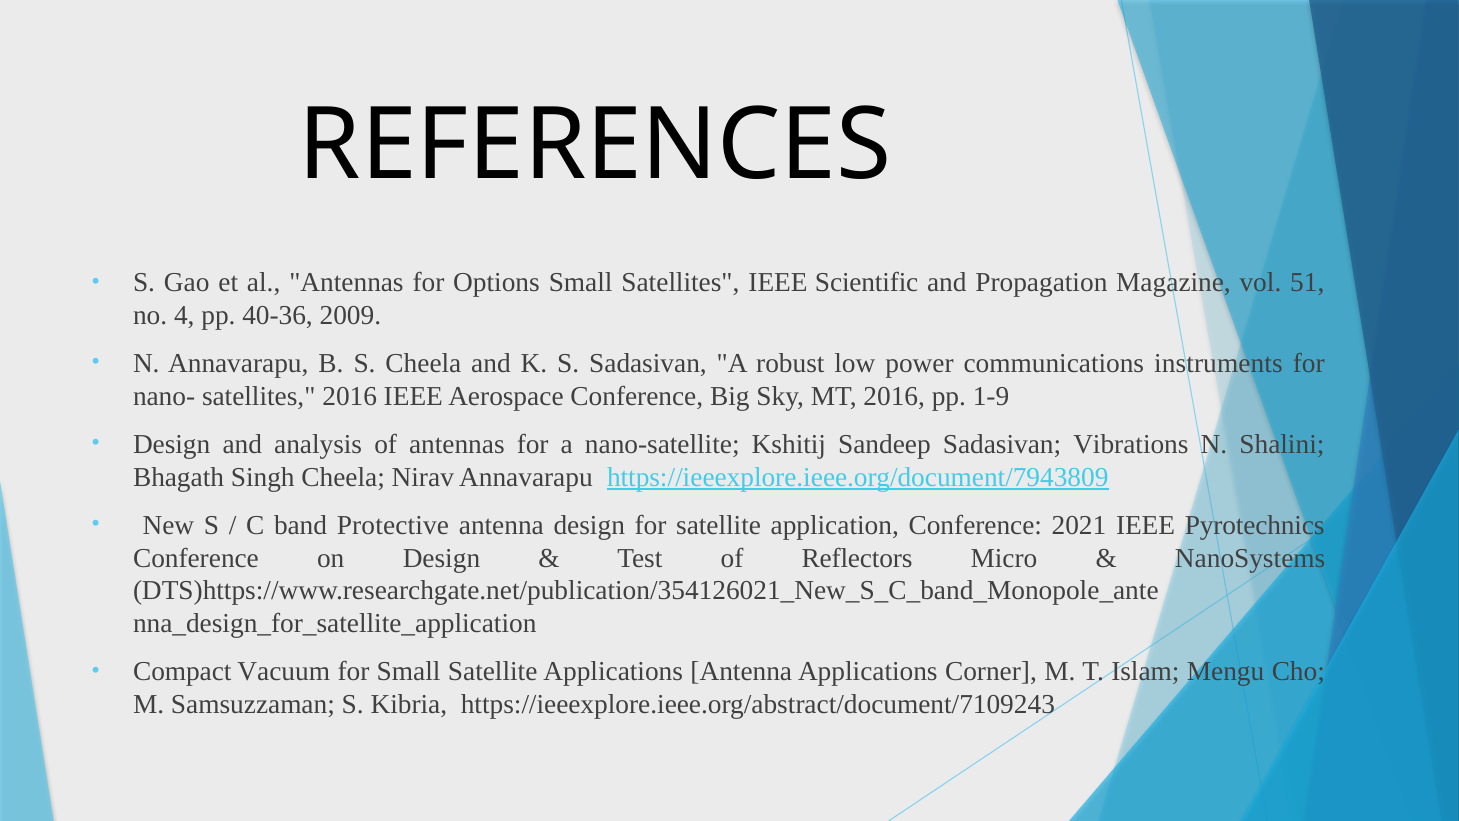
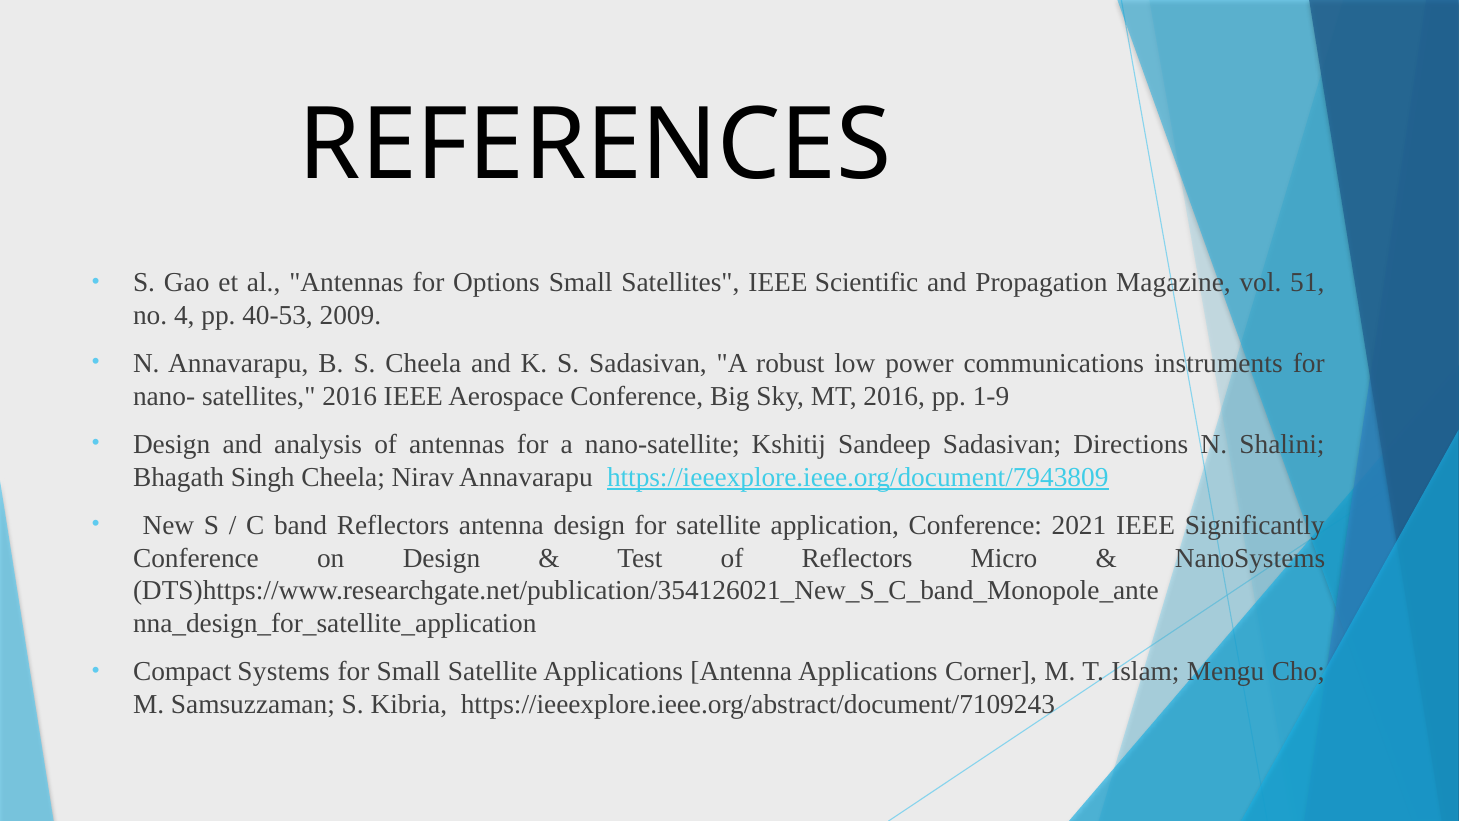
40-36: 40-36 -> 40-53
Vibrations: Vibrations -> Directions
band Protective: Protective -> Reflectors
Pyrotechnics: Pyrotechnics -> Significantly
Vacuum: Vacuum -> Systems
